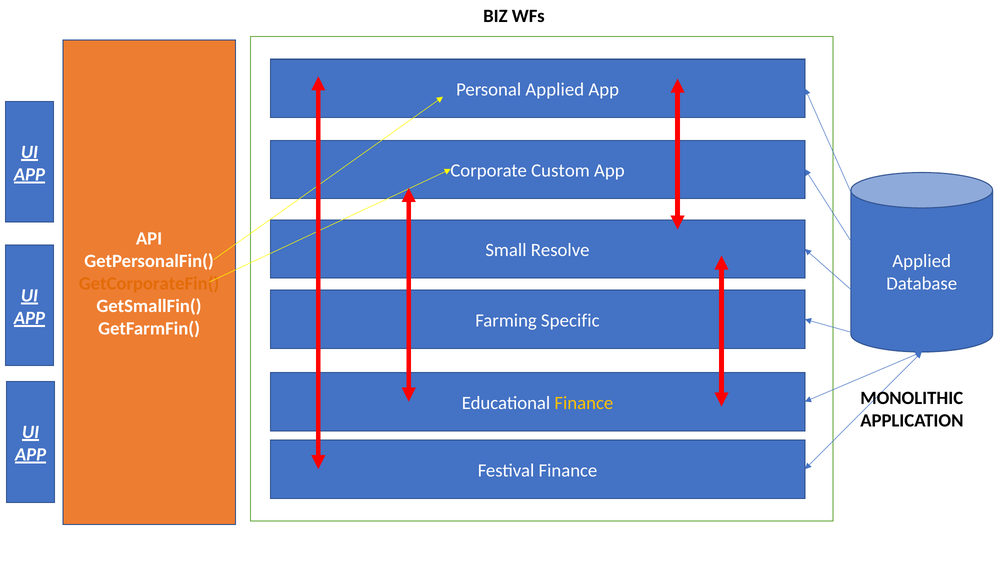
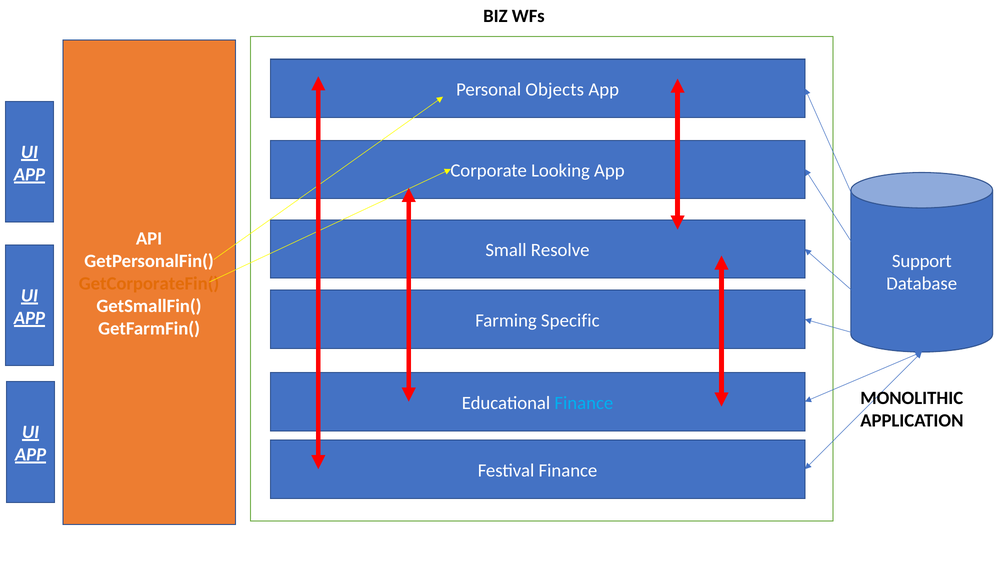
Personal Applied: Applied -> Objects
Custom: Custom -> Looking
Applied at (922, 261): Applied -> Support
Finance at (584, 403) colour: yellow -> light blue
